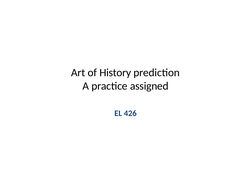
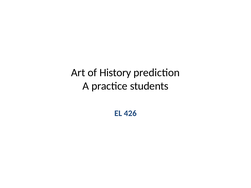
assigned: assigned -> students
